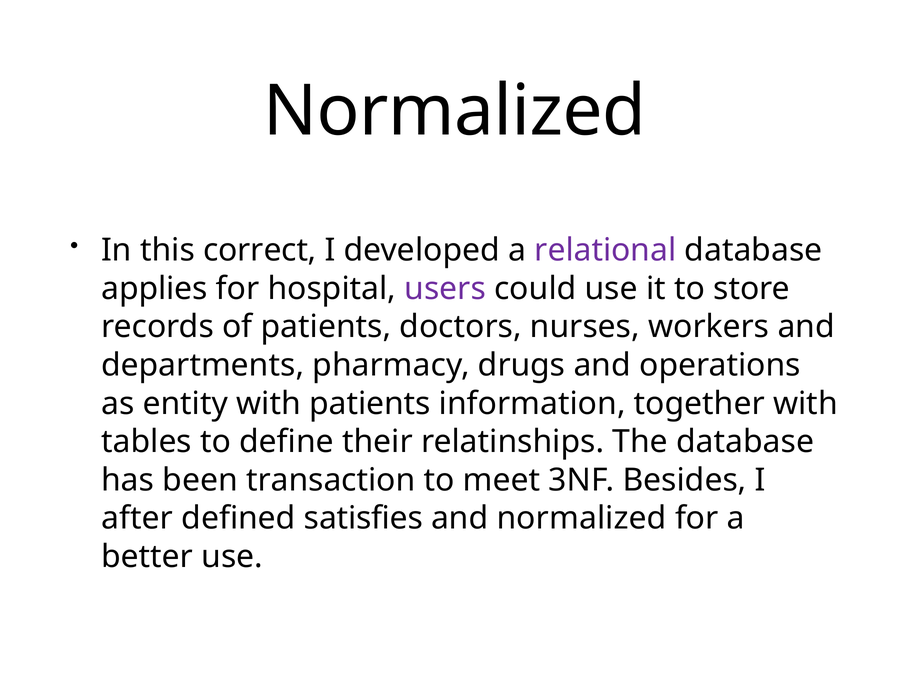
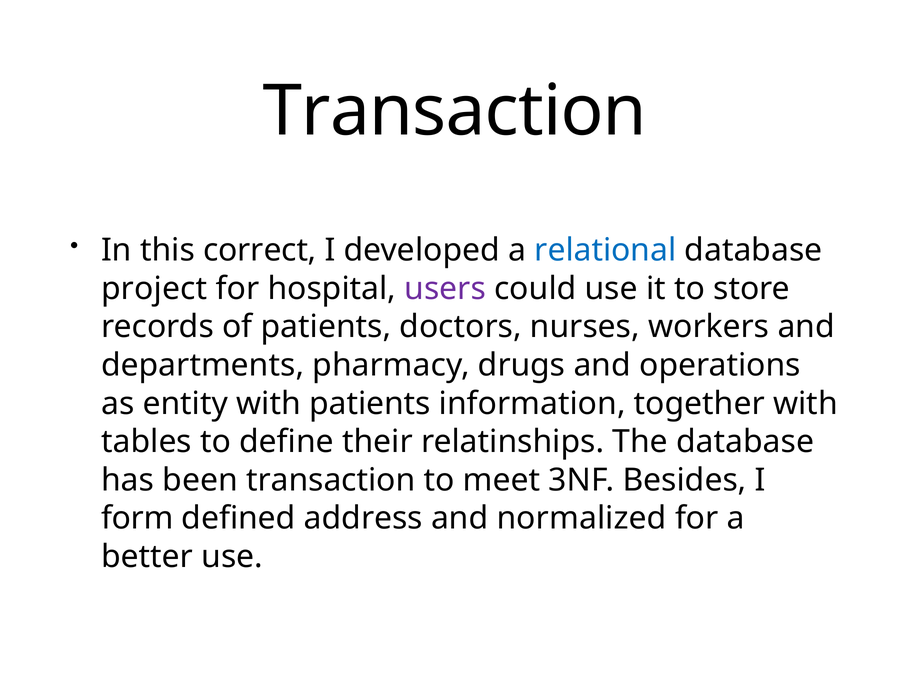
Normalized at (455, 111): Normalized -> Transaction
relational colour: purple -> blue
applies: applies -> project
after: after -> form
satisfies: satisfies -> address
